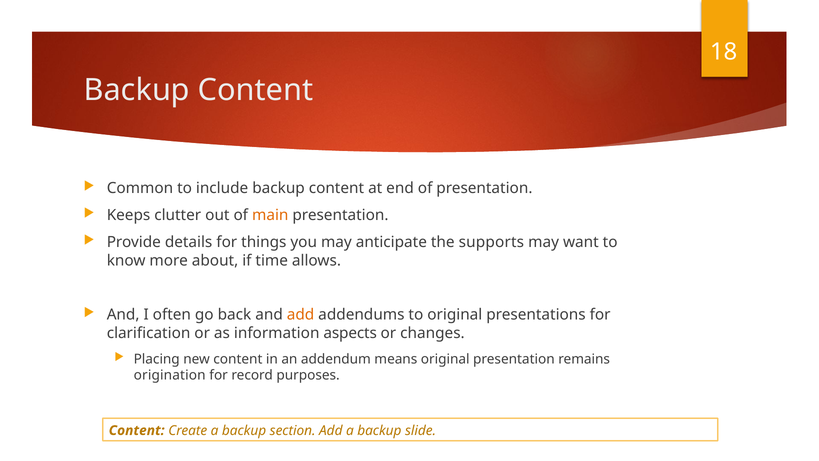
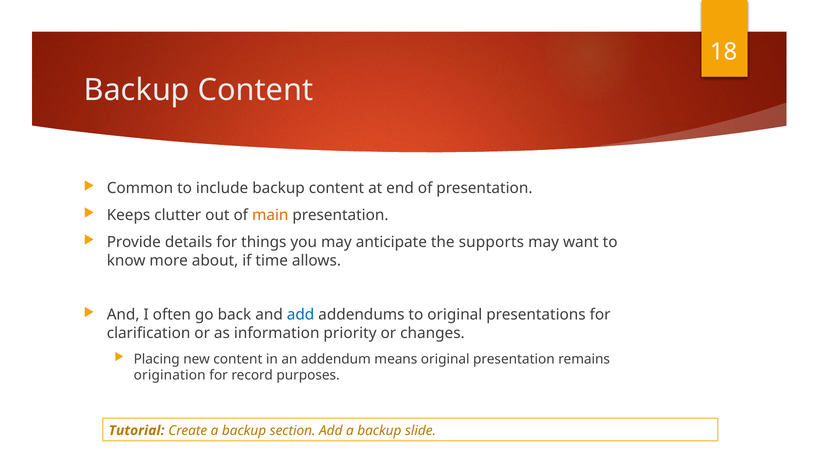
add at (301, 315) colour: orange -> blue
aspects: aspects -> priority
Content at (137, 430): Content -> Tutorial
